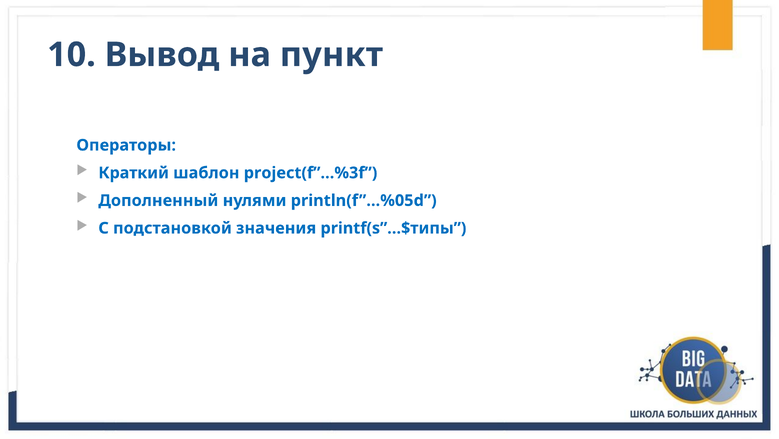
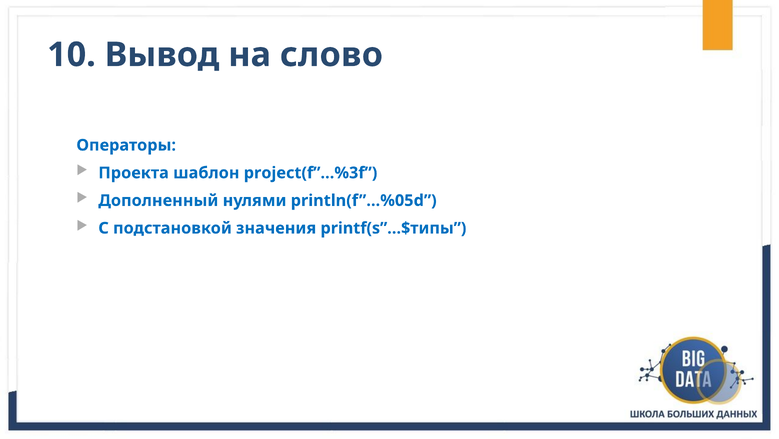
пункт: пункт -> слово
Краткий: Краткий -> Проекта
